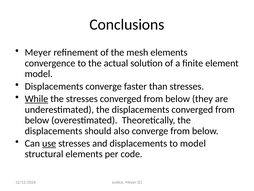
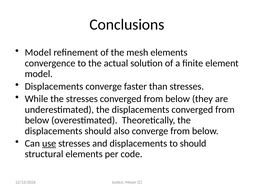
Meyer at (38, 52): Meyer -> Model
While underline: present -> none
to model: model -> should
